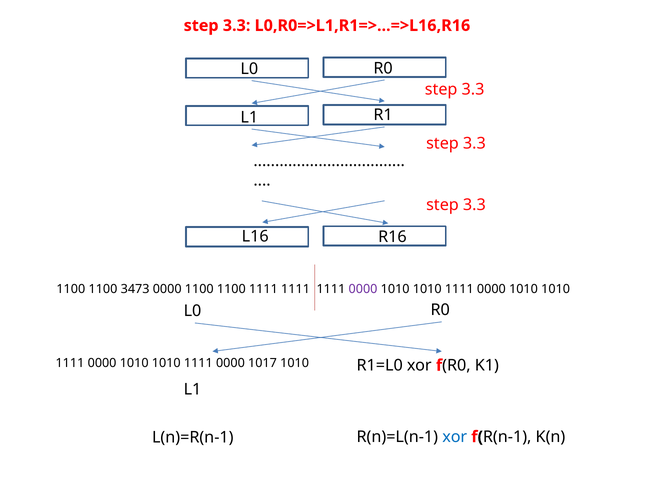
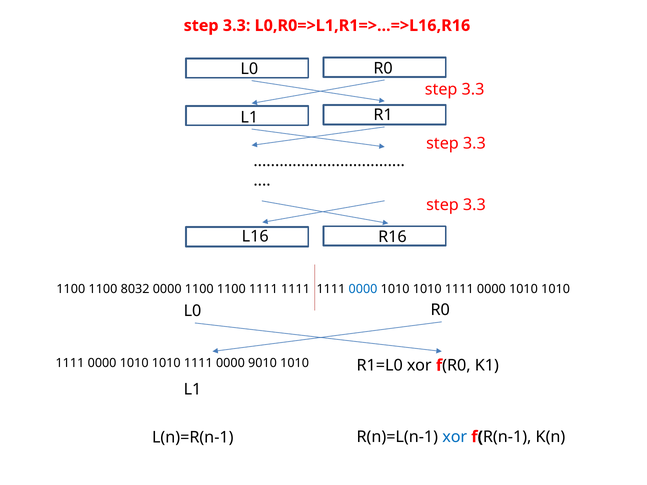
3473: 3473 -> 8032
0000 at (363, 289) colour: purple -> blue
1017: 1017 -> 9010
